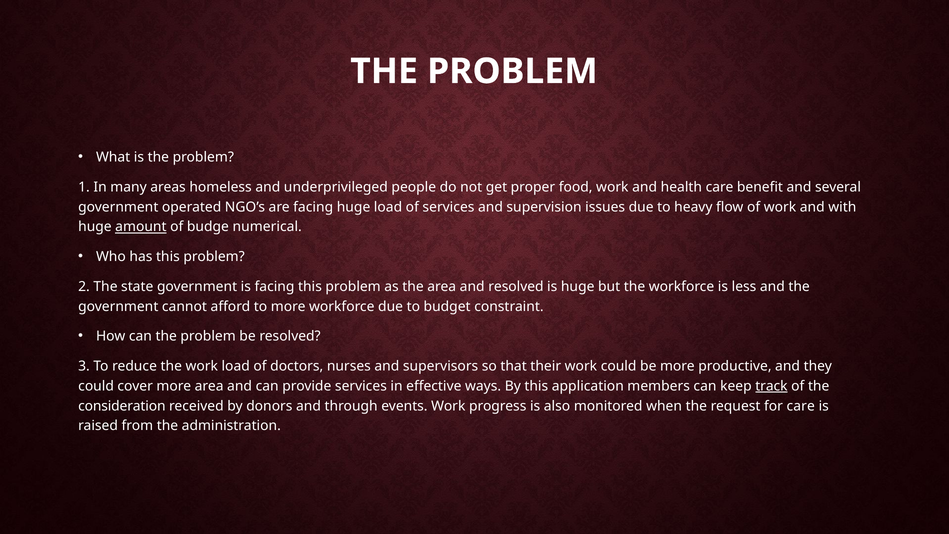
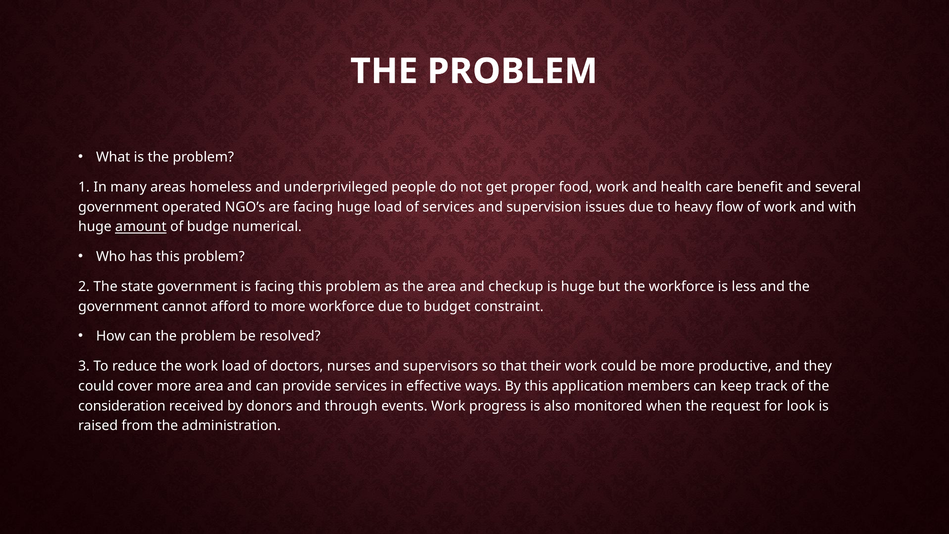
and resolved: resolved -> checkup
track underline: present -> none
for care: care -> look
